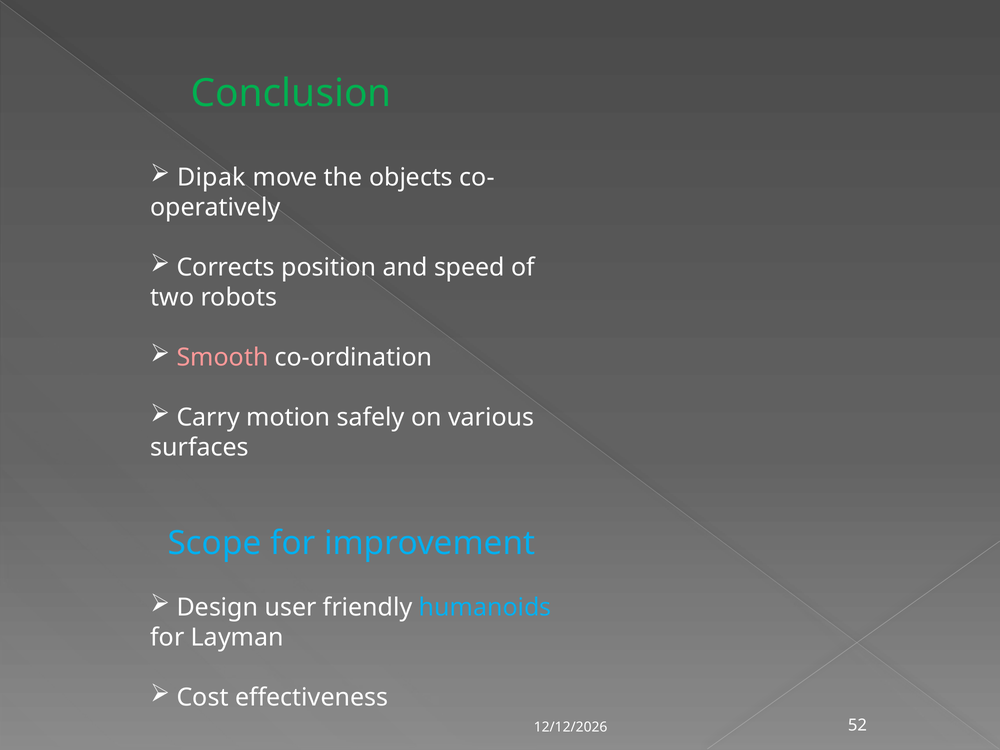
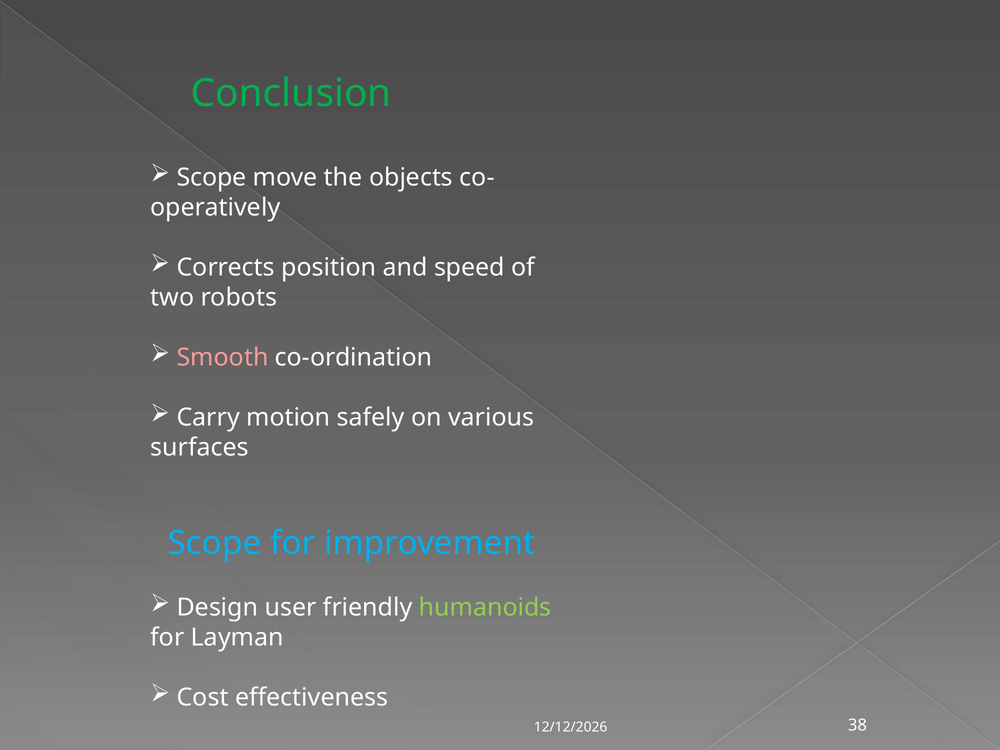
Dipak at (211, 177): Dipak -> Scope
humanoids colour: light blue -> light green
52: 52 -> 38
